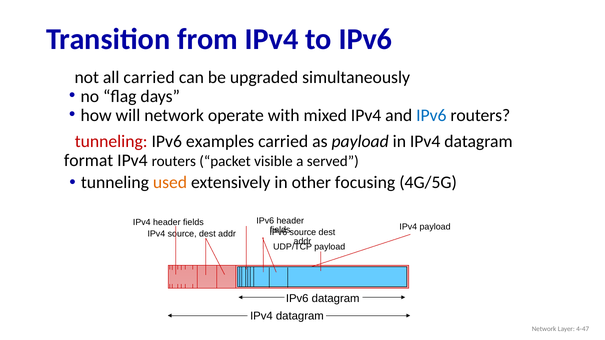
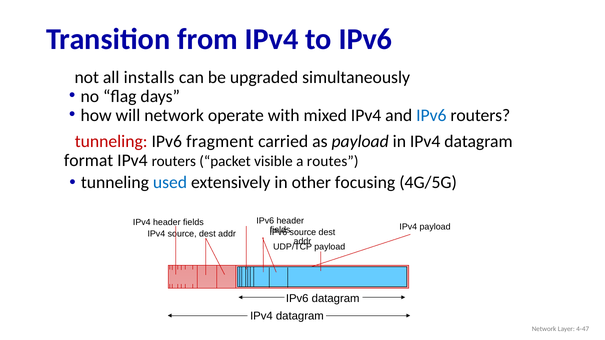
all carried: carried -> installs
examples: examples -> fragment
served: served -> routes
used colour: orange -> blue
